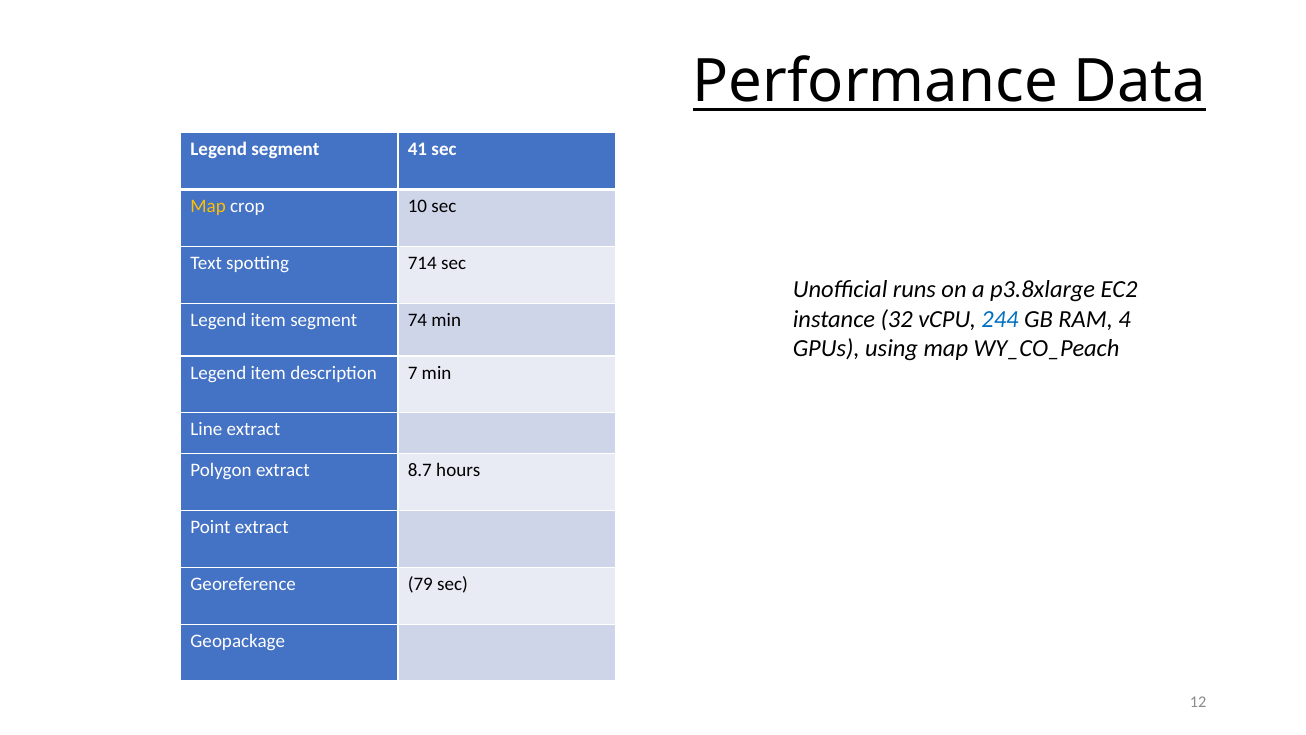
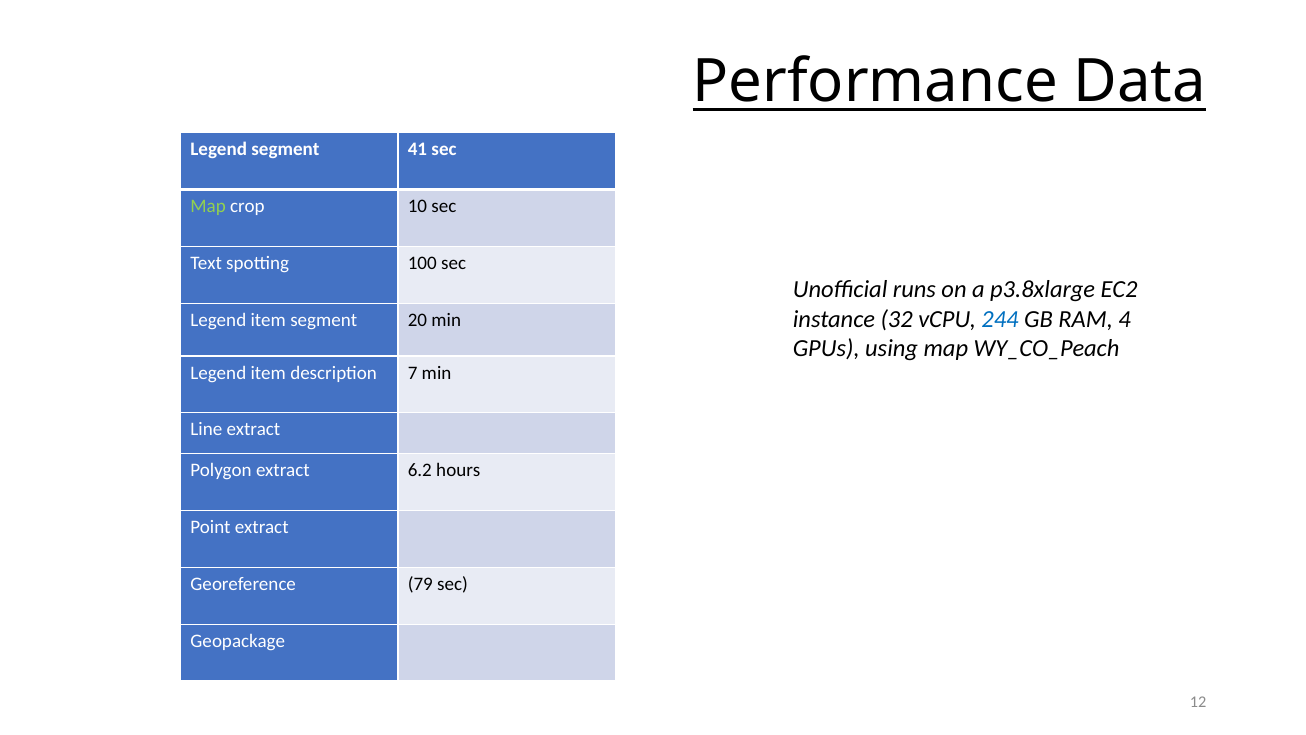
Map at (208, 206) colour: yellow -> light green
714: 714 -> 100
74: 74 -> 20
8.7: 8.7 -> 6.2
